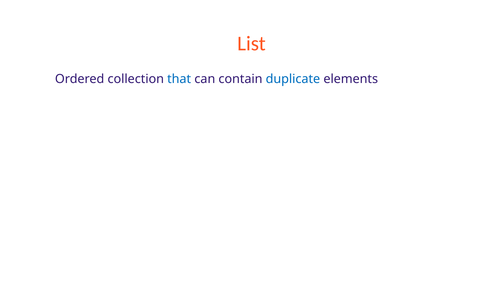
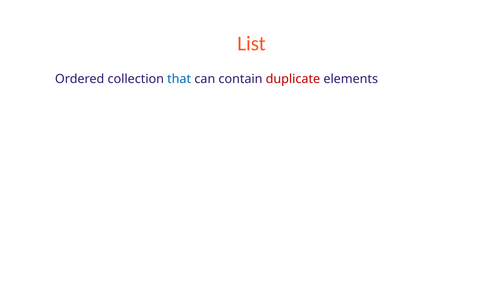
duplicate colour: blue -> red
